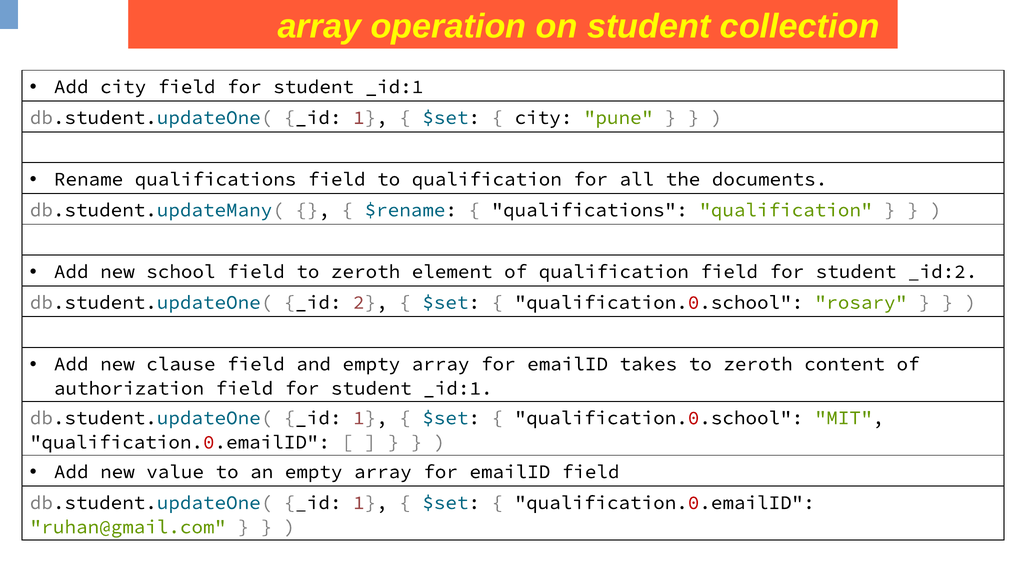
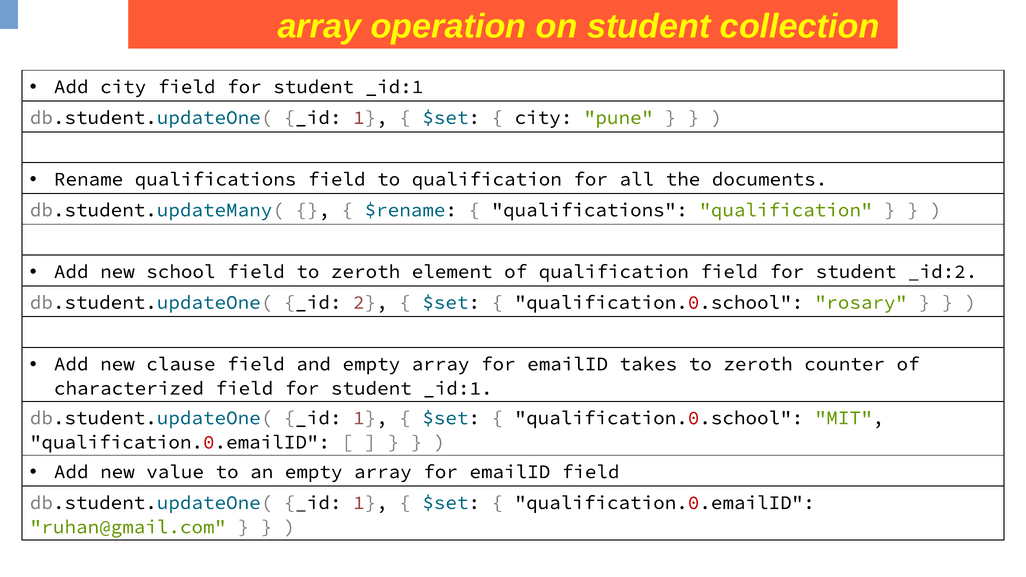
content: content -> counter
authorization: authorization -> characterized
